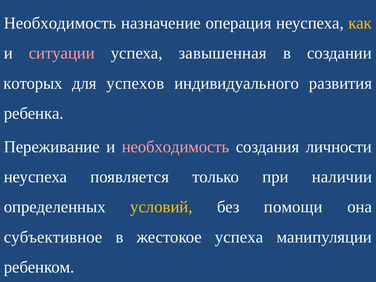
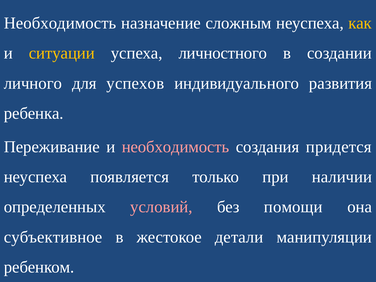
операция: операция -> сложным
ситуации colour: pink -> yellow
завышенная: завышенная -> личностного
которых: которых -> личного
личности: личности -> придется
условий colour: yellow -> pink
жестокое успеха: успеха -> детали
